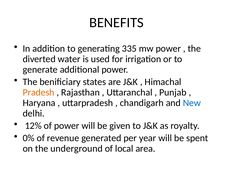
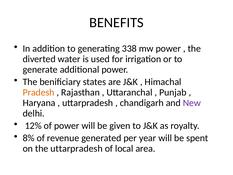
335: 335 -> 338
New colour: blue -> purple
0%: 0% -> 8%
the underground: underground -> uttarpradesh
